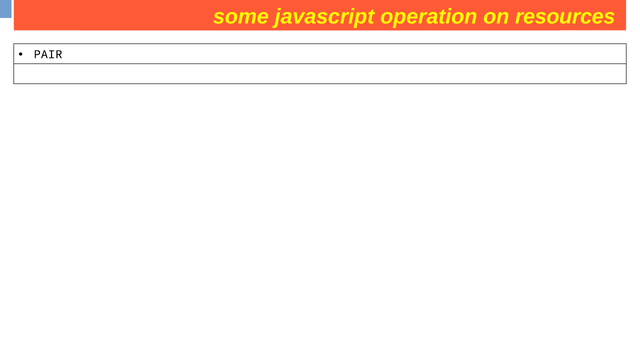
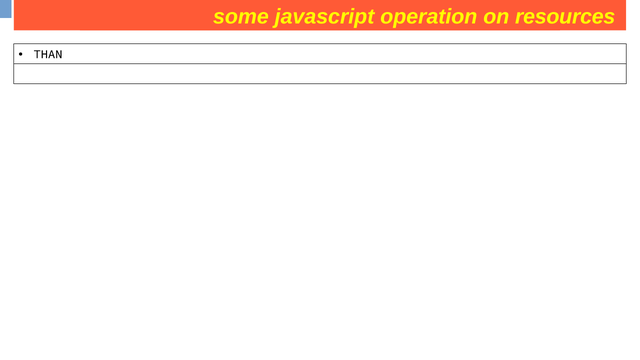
PAIR: PAIR -> THAN
